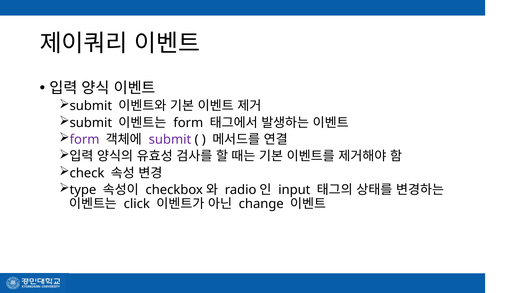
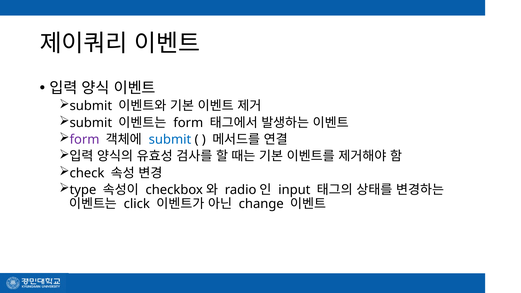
submit at (170, 140) colour: purple -> blue
